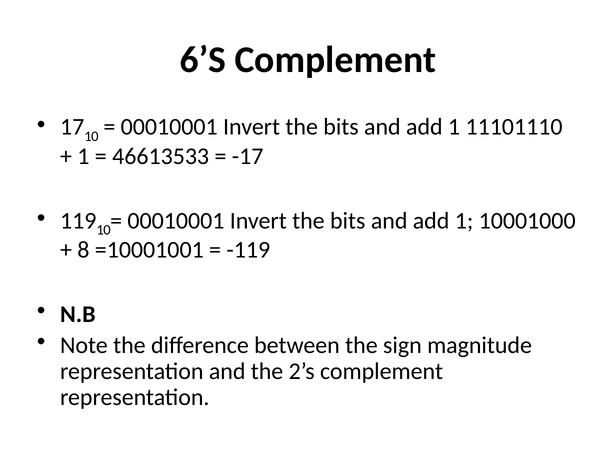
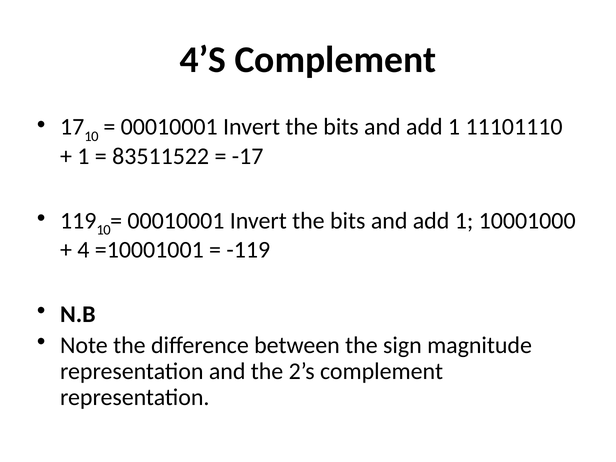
6’S: 6’S -> 4’S
46613533: 46613533 -> 83511522
8: 8 -> 4
